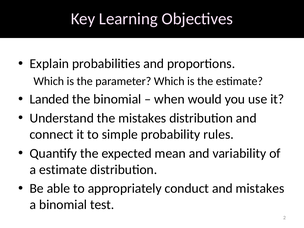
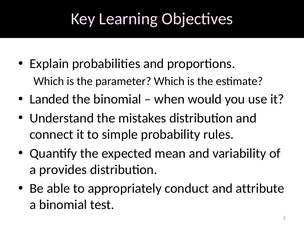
a estimate: estimate -> provides
and mistakes: mistakes -> attribute
